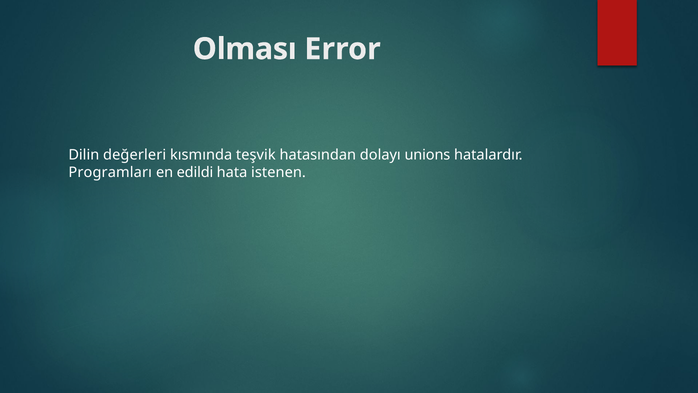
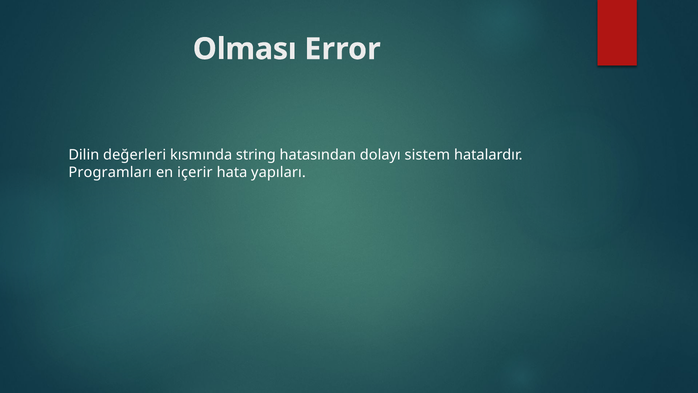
teşvik: teşvik -> string
unions: unions -> sistem
edildi: edildi -> içerir
istenen: istenen -> yapıları
